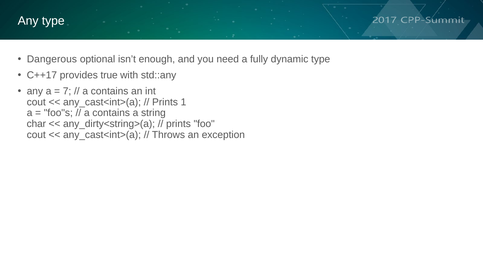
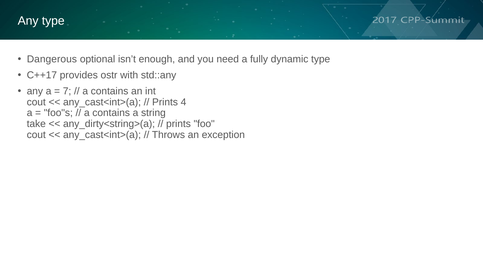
true: true -> ostr
1: 1 -> 4
char: char -> take
